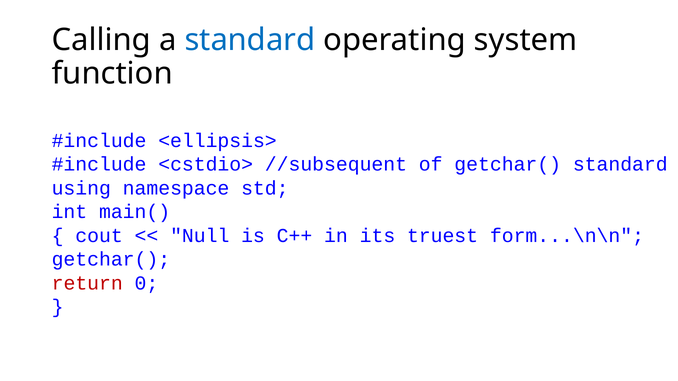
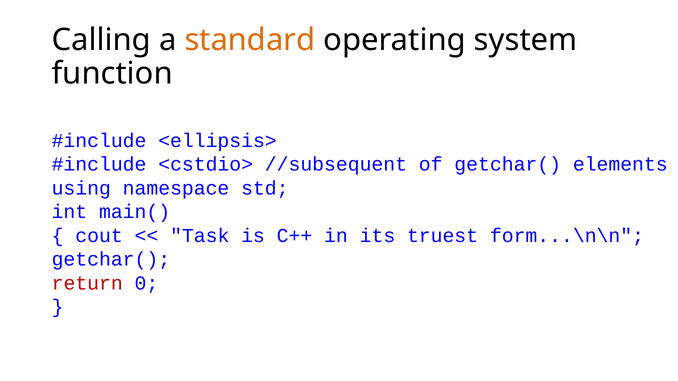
standard at (250, 40) colour: blue -> orange
getchar( standard: standard -> elements
Null: Null -> Task
